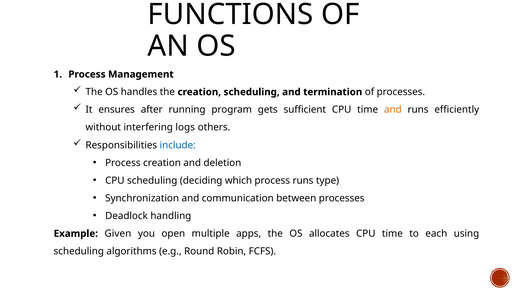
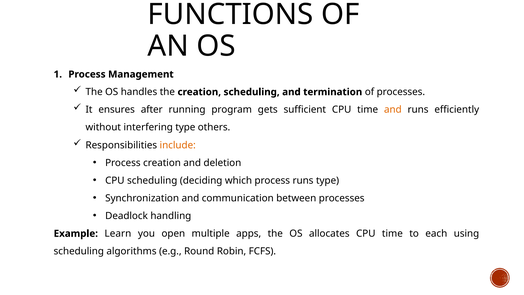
interfering logs: logs -> type
include colour: blue -> orange
Given: Given -> Learn
